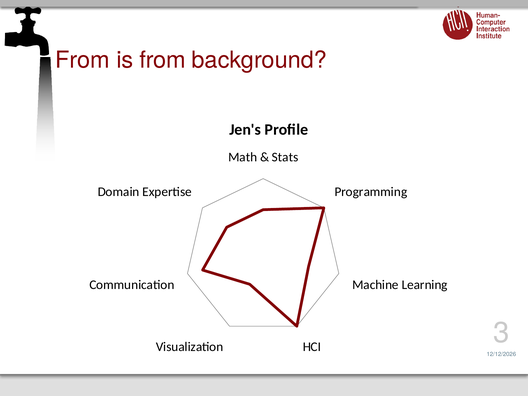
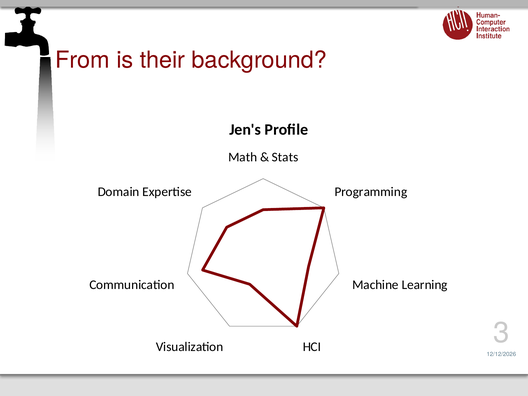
is from: from -> their
